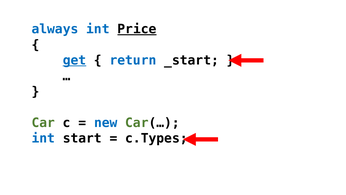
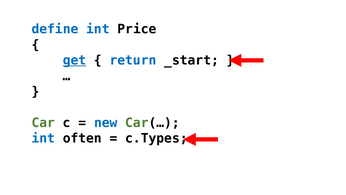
always: always -> define
Price underline: present -> none
start: start -> often
